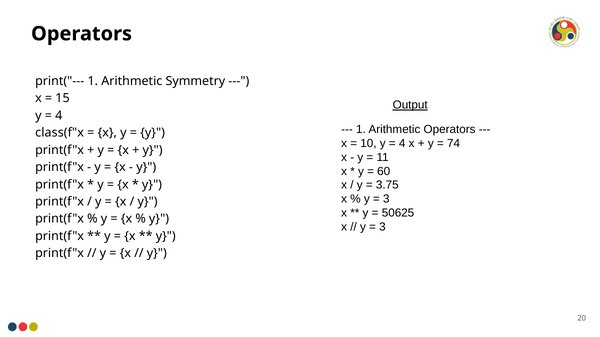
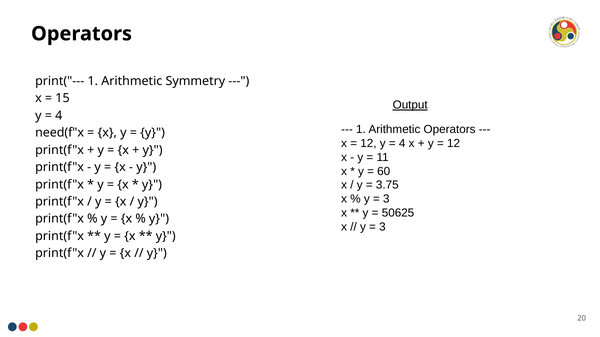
class(f"x: class(f"x -> need(f"x
10 at (368, 143): 10 -> 12
74 at (454, 143): 74 -> 12
